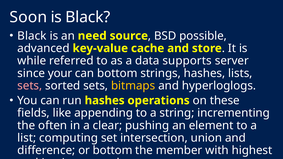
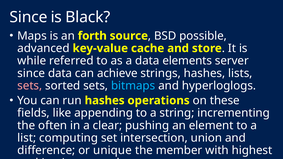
Soon at (28, 17): Soon -> Since
Black at (32, 36): Black -> Maps
need: need -> forth
supports: supports -> elements
since your: your -> data
can bottom: bottom -> achieve
bitmaps colour: yellow -> light blue
or bottom: bottom -> unique
